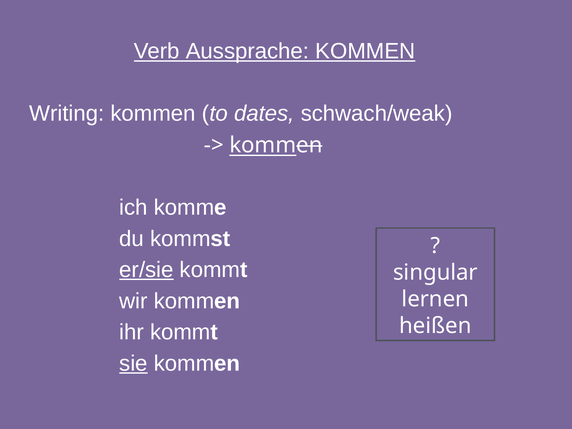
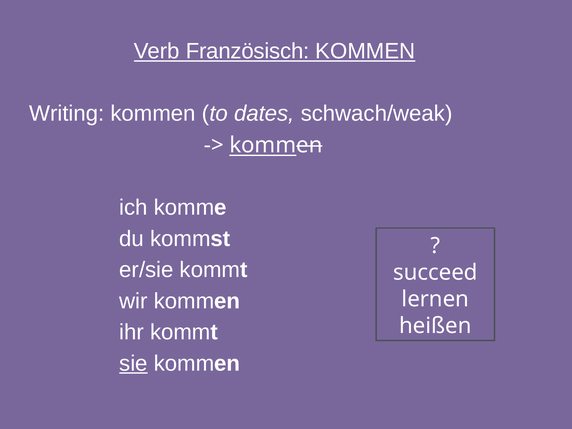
Aussprache: Aussprache -> Französisch
er/sie underline: present -> none
singular: singular -> succeed
